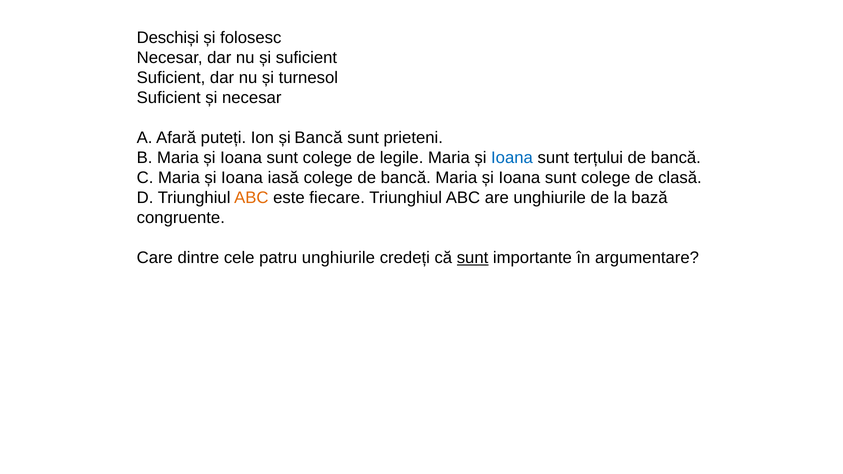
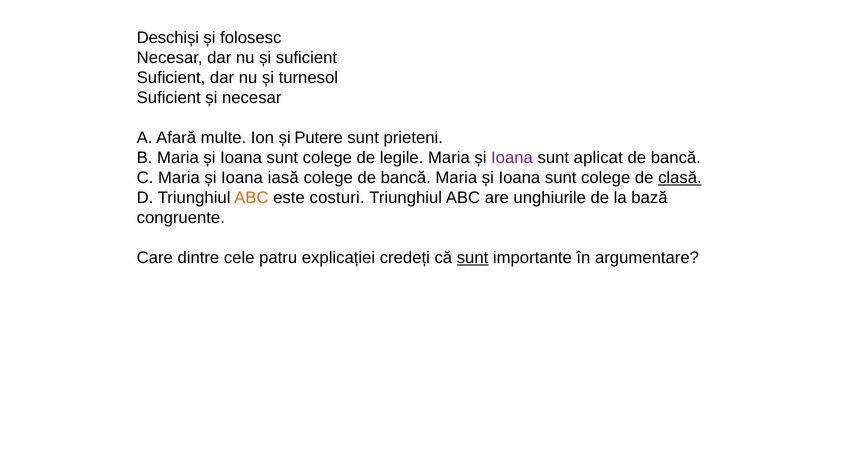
puteți: puteți -> multe
și Bancă: Bancă -> Putere
Ioana at (512, 158) colour: blue -> purple
terțului: terțului -> aplicat
clasă underline: none -> present
fiecare: fiecare -> costuri
patru unghiurile: unghiurile -> explicației
